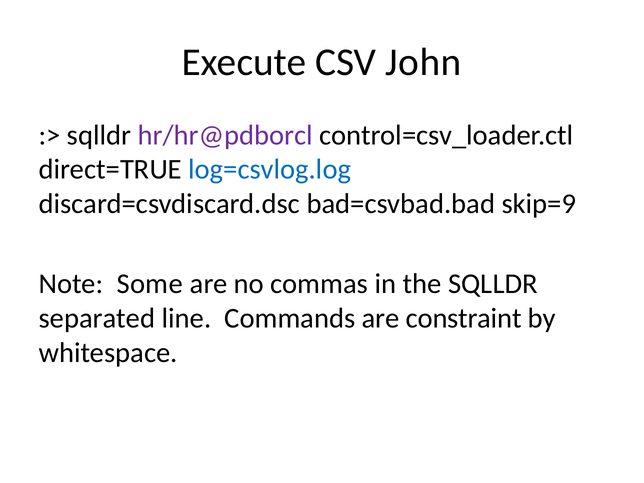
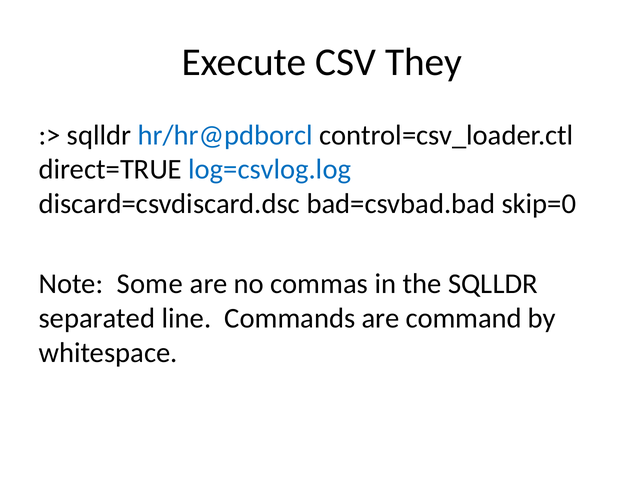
John: John -> They
hr/hr@pdborcl colour: purple -> blue
skip=9: skip=9 -> skip=0
constraint: constraint -> command
